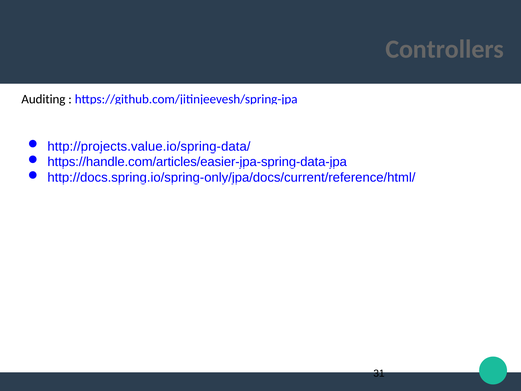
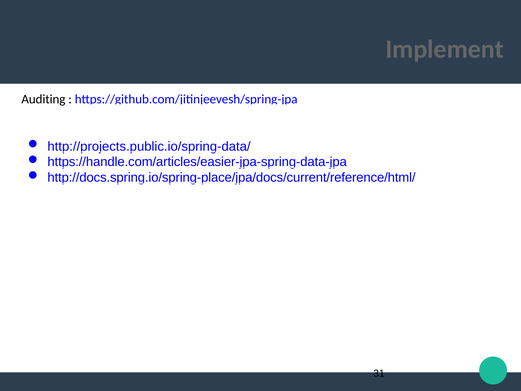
Controllers: Controllers -> Implement
http://projects.value.io/spring-data/: http://projects.value.io/spring-data/ -> http://projects.public.io/spring-data/
http://docs.spring.io/spring-only/jpa/docs/current/reference/html/: http://docs.spring.io/spring-only/jpa/docs/current/reference/html/ -> http://docs.spring.io/spring-place/jpa/docs/current/reference/html/
